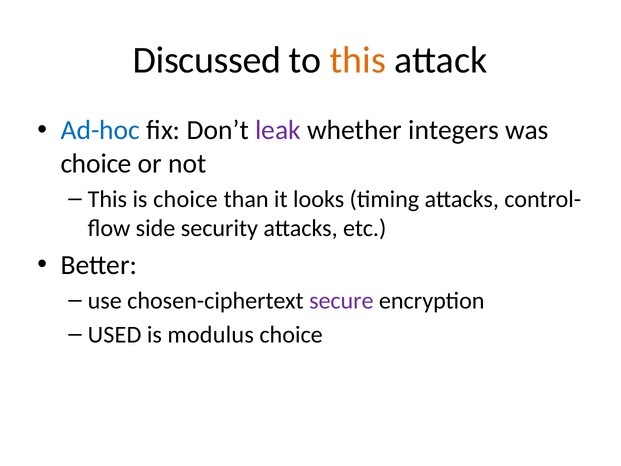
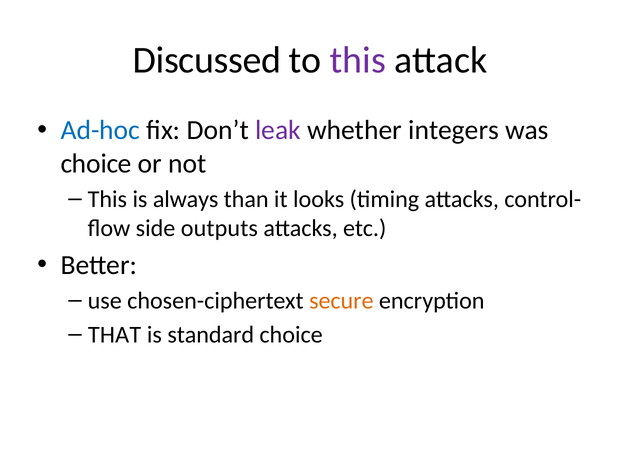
this at (358, 60) colour: orange -> purple
is choice: choice -> always
security: security -> outputs
secure colour: purple -> orange
USED: USED -> THAT
modulus: modulus -> standard
